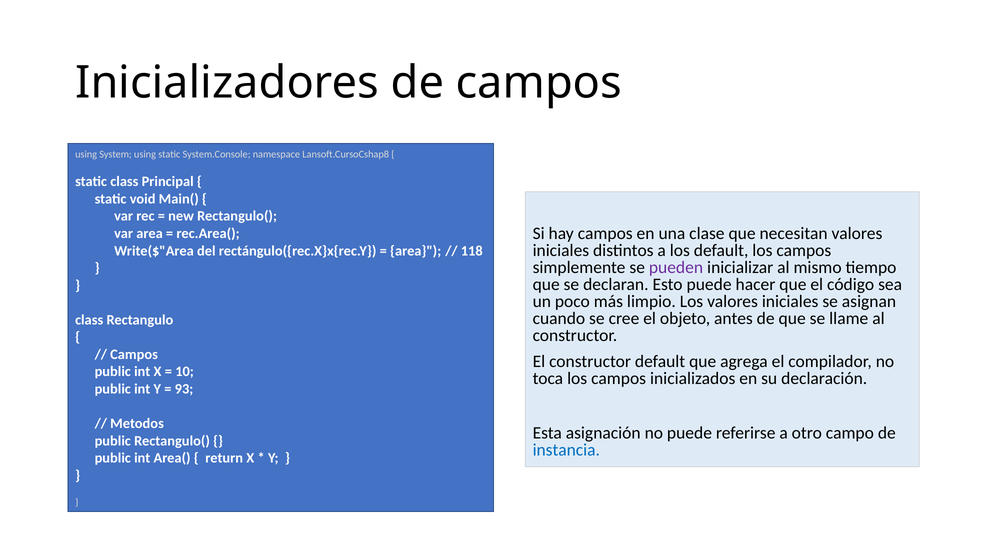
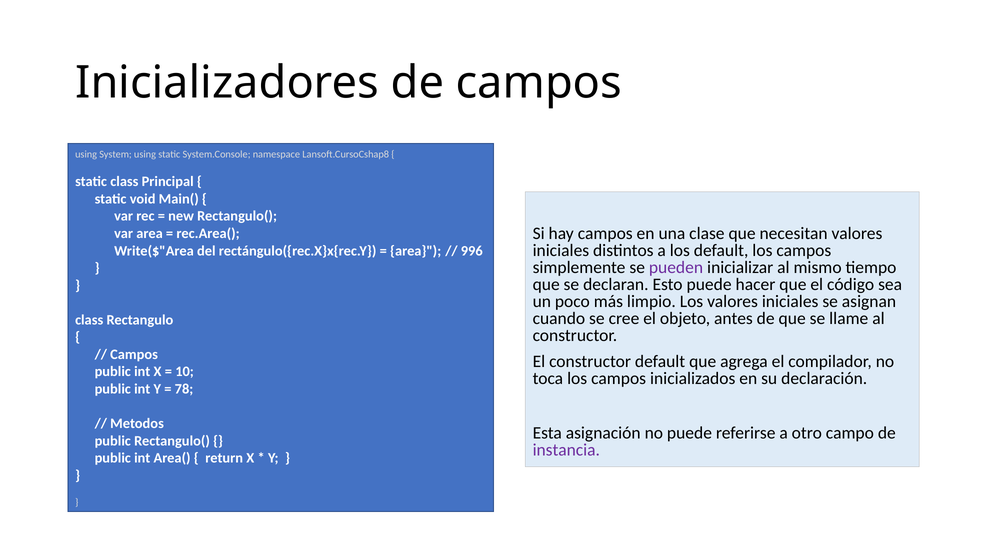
118: 118 -> 996
93: 93 -> 78
instancia colour: blue -> purple
